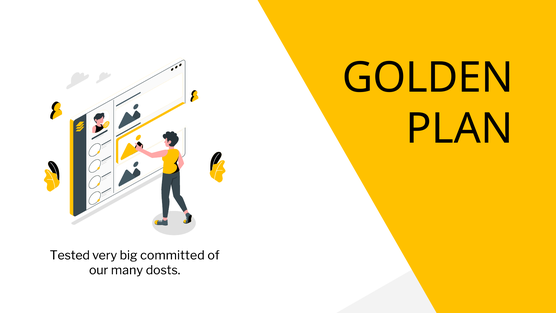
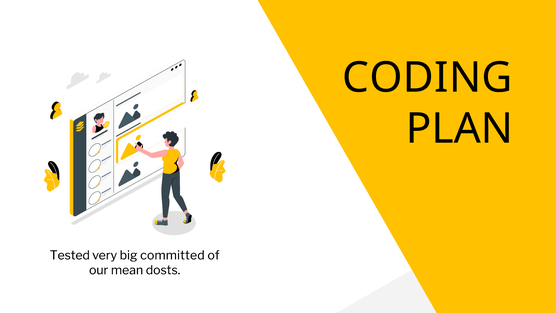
GOLDEN: GOLDEN -> CODING
many: many -> mean
